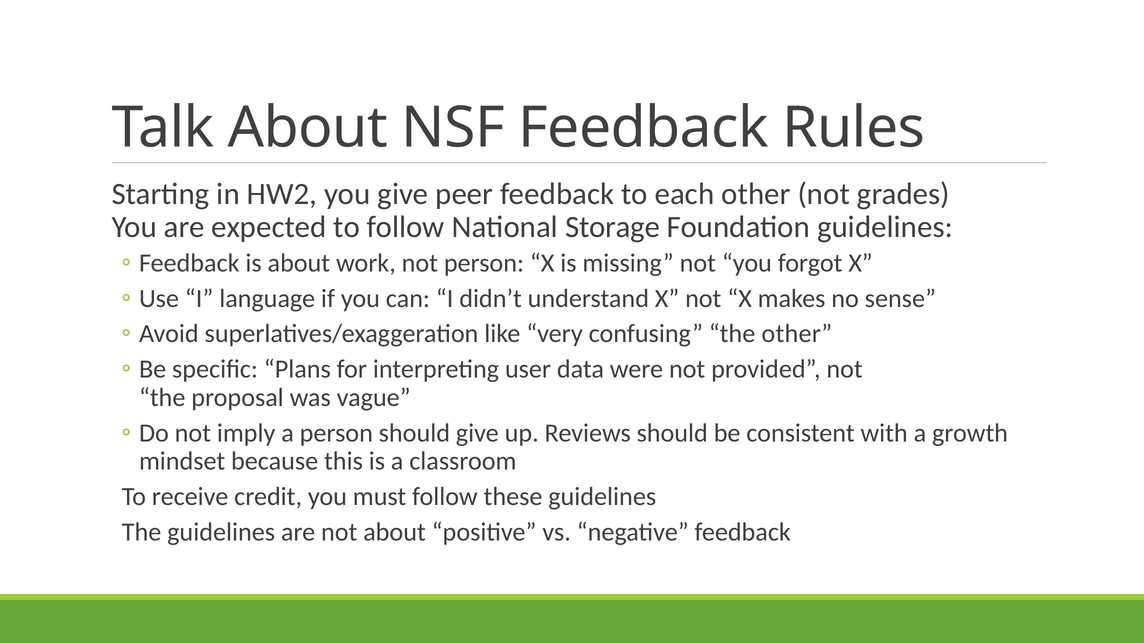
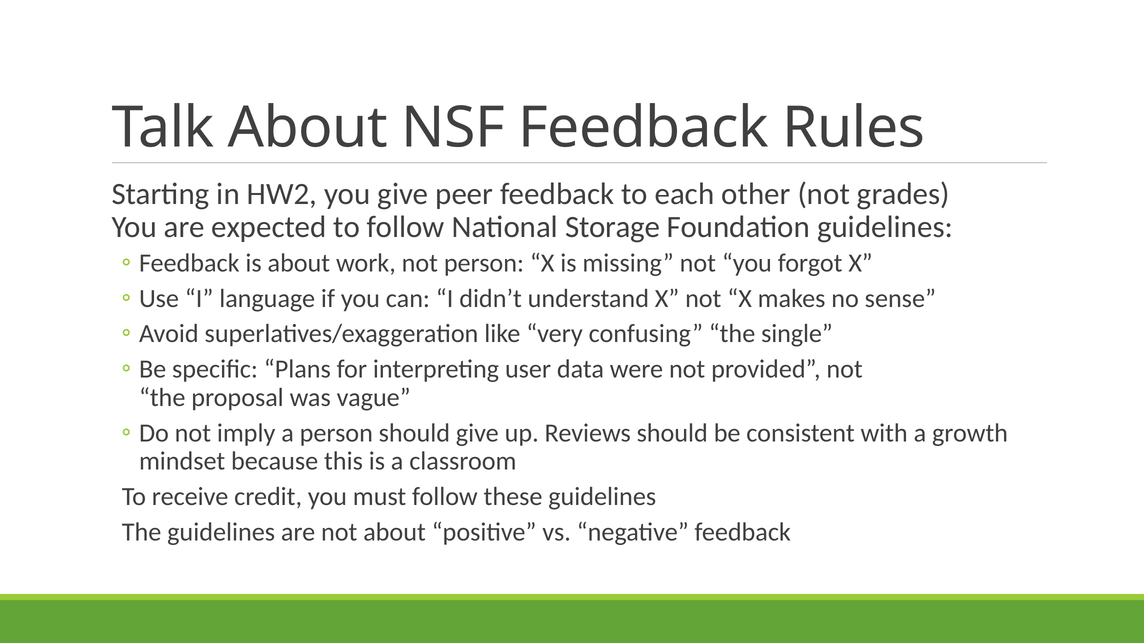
the other: other -> single
